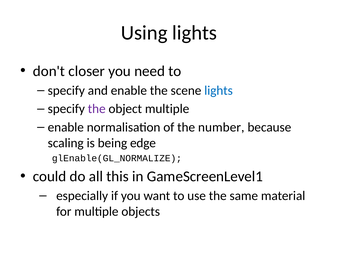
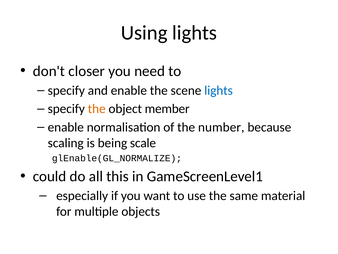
the at (97, 109) colour: purple -> orange
object multiple: multiple -> member
edge: edge -> scale
